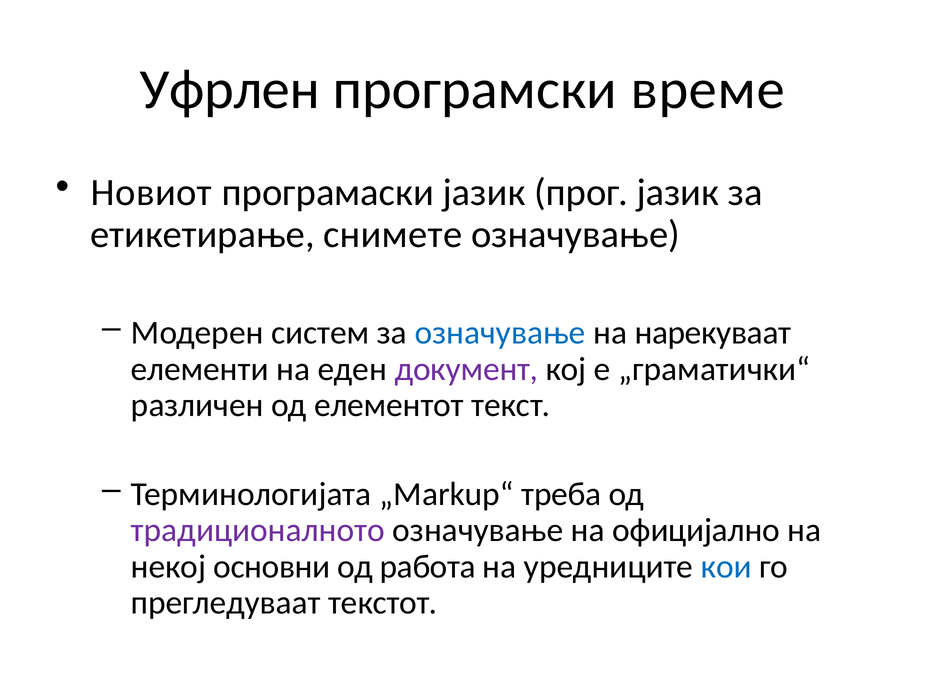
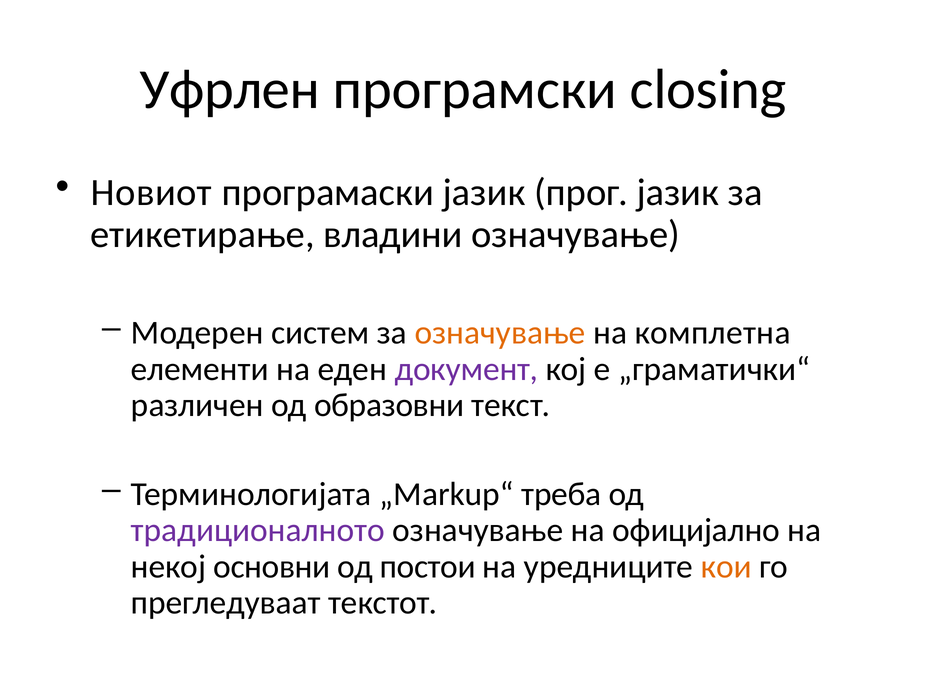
време: време -> closing
снимете: снимете -> владини
означување at (500, 333) colour: blue -> orange
нарекуваат: нарекуваат -> комплетна
елементот: елементот -> образовни
работа: работа -> постои
кои colour: blue -> orange
